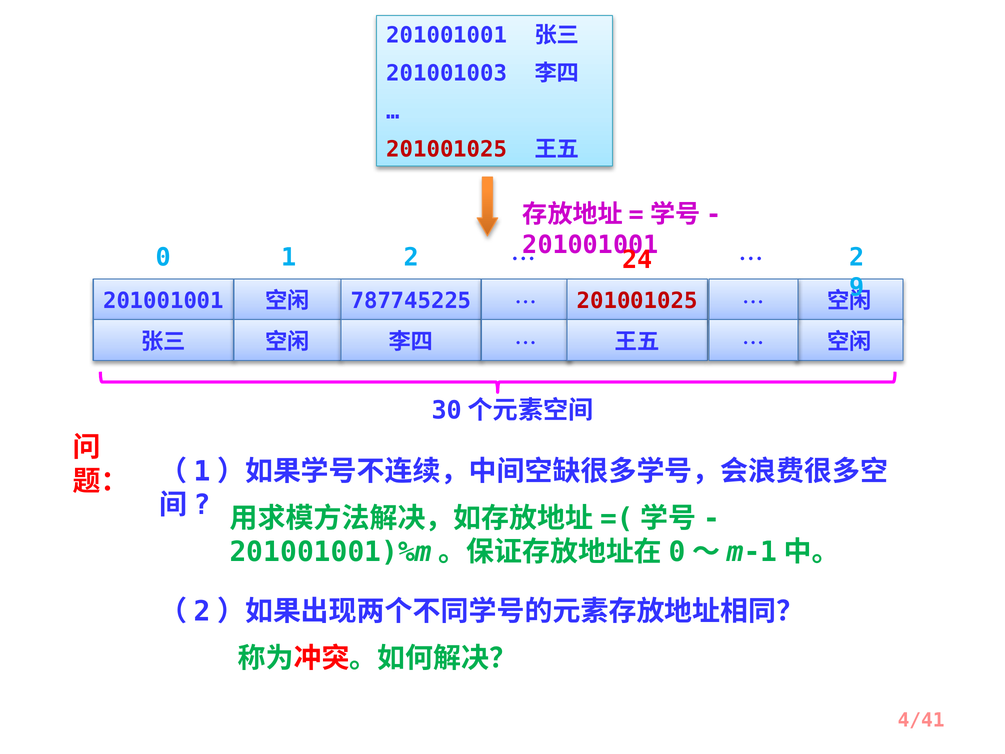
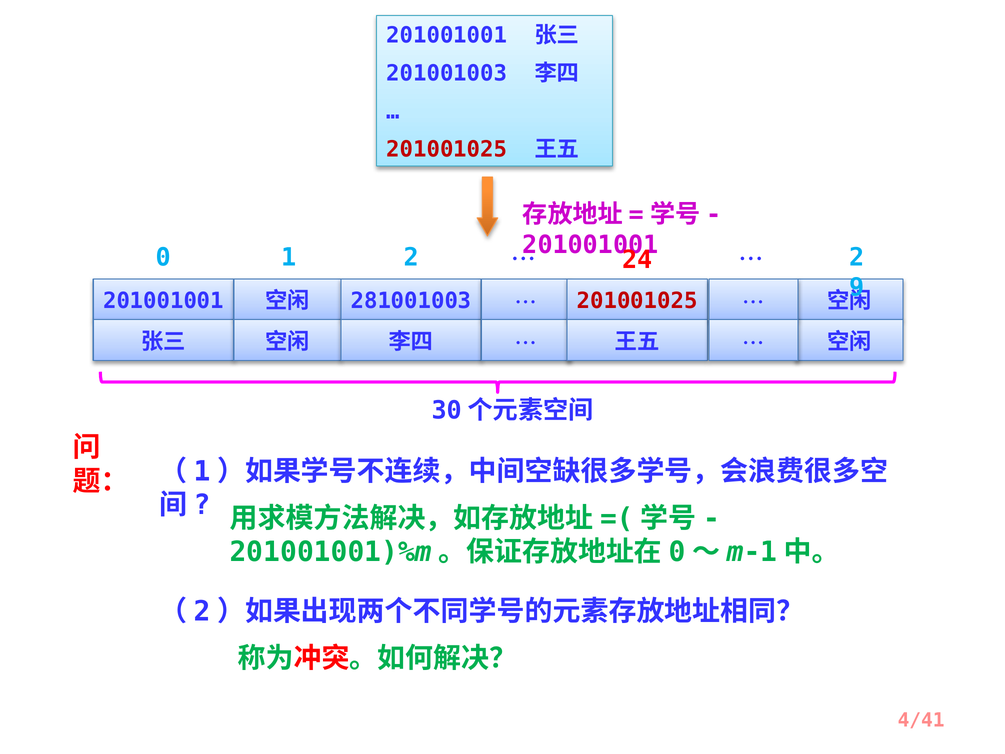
787745225: 787745225 -> 281001003
